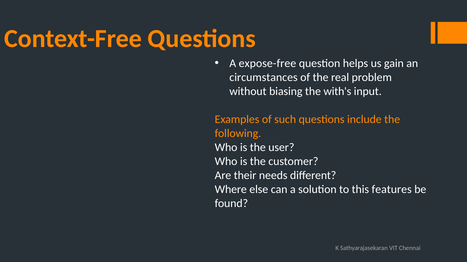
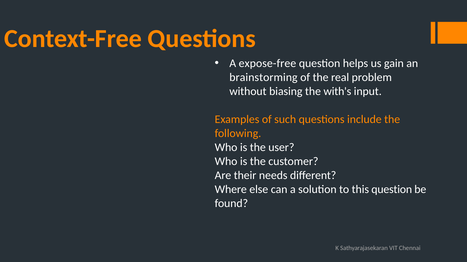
circumstances: circumstances -> brainstorming
this features: features -> question
